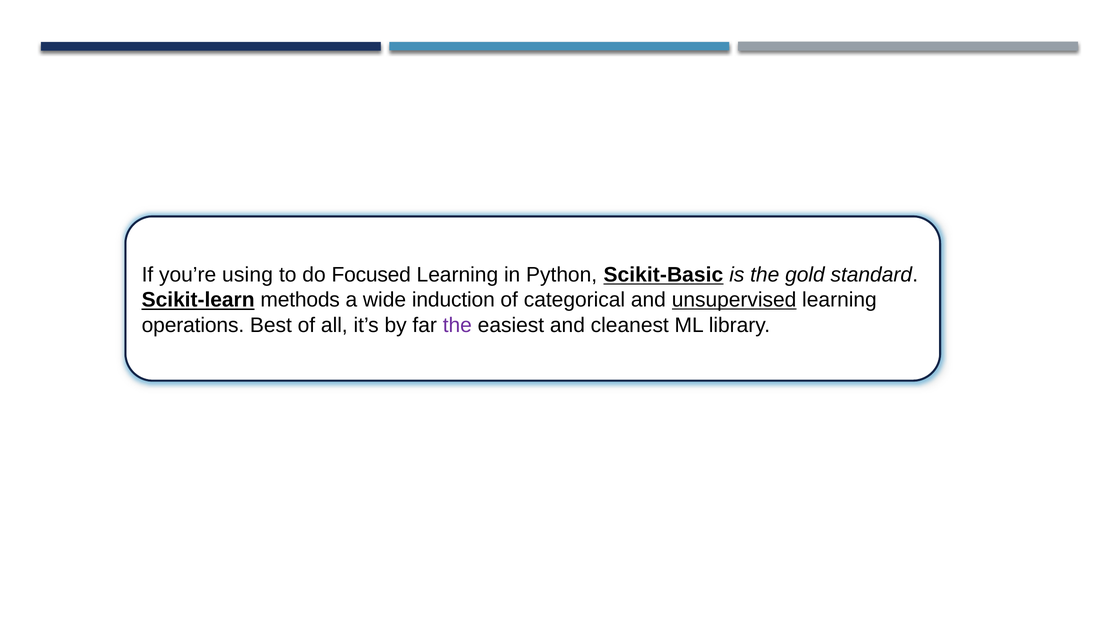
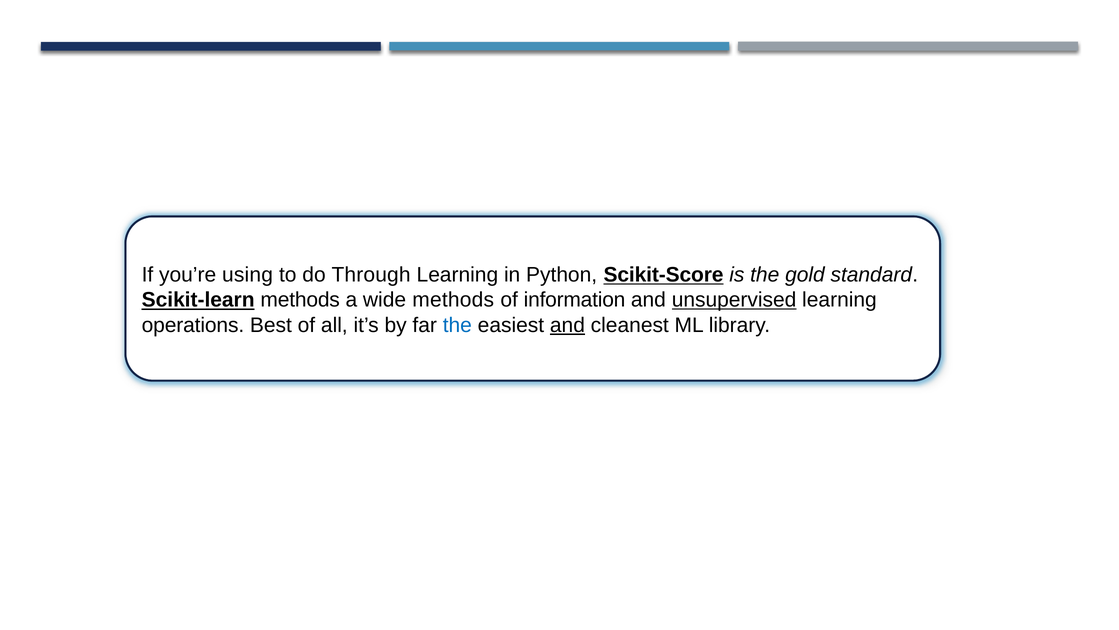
Focused: Focused -> Through
Scikit-Basic: Scikit-Basic -> Scikit-Score
wide induction: induction -> methods
categorical: categorical -> information
the at (457, 325) colour: purple -> blue
and at (567, 325) underline: none -> present
